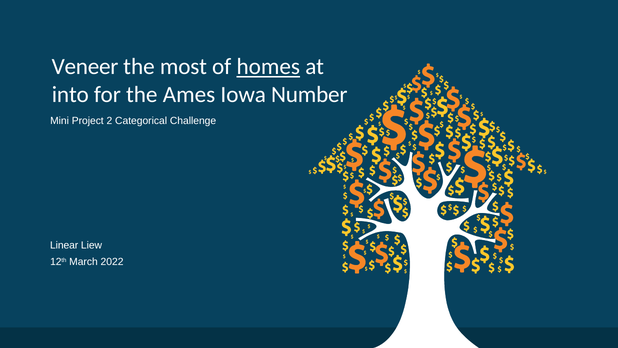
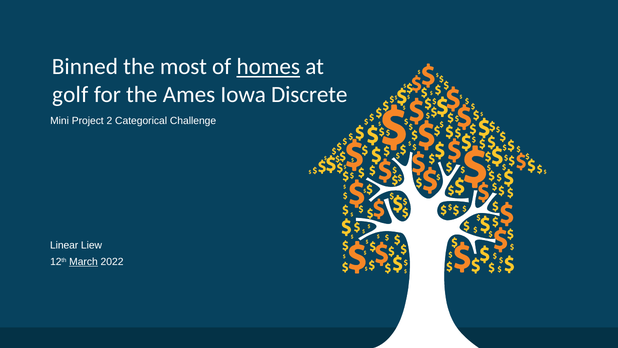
Veneer: Veneer -> Binned
into: into -> golf
Number: Number -> Discrete
March underline: none -> present
